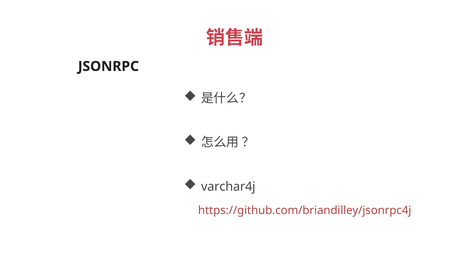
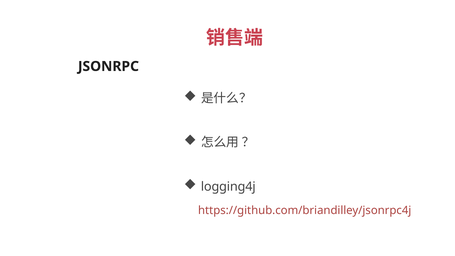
varchar4j: varchar4j -> logging4j
